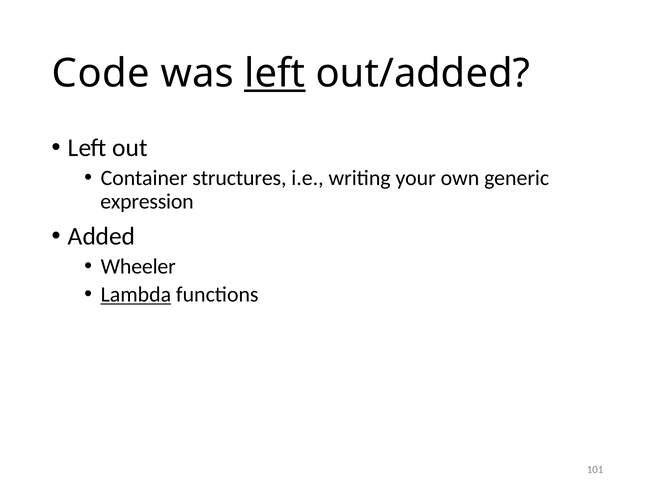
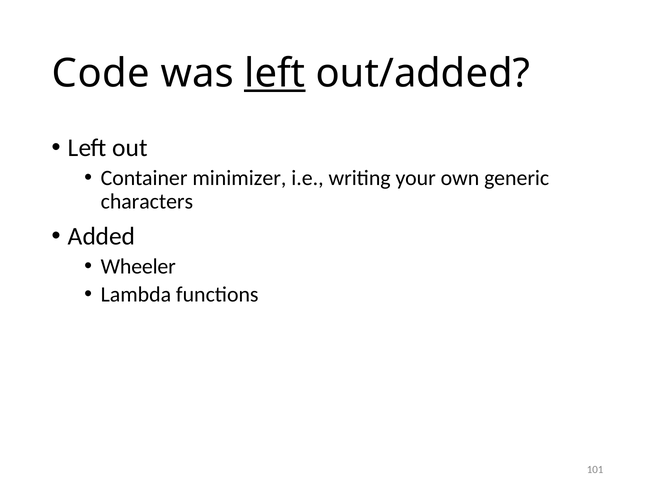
structures: structures -> minimizer
expression: expression -> characters
Lambda underline: present -> none
